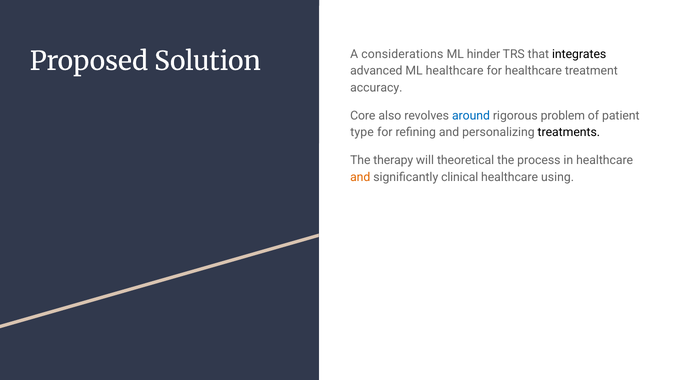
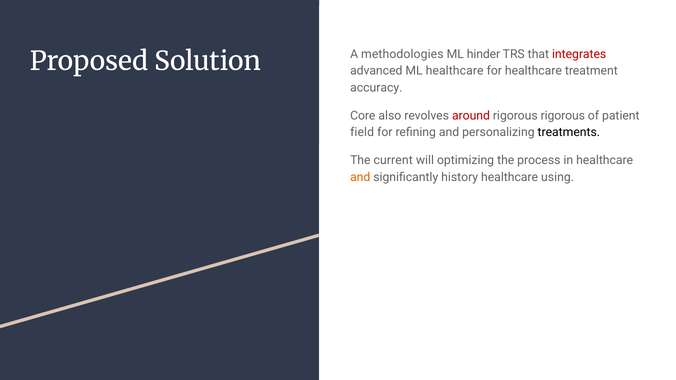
considerations: considerations -> methodologies
integrates colour: black -> red
around colour: blue -> red
rigorous problem: problem -> rigorous
type: type -> field
therapy: therapy -> current
theoretical: theoretical -> optimizing
clinical: clinical -> history
